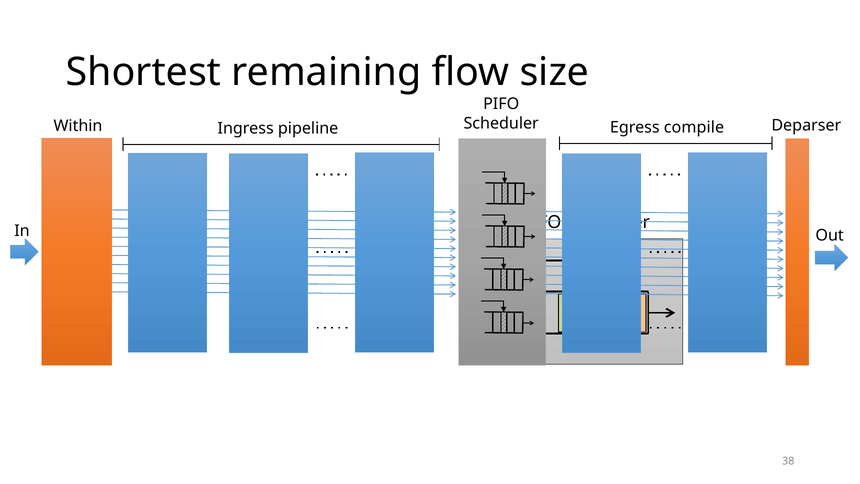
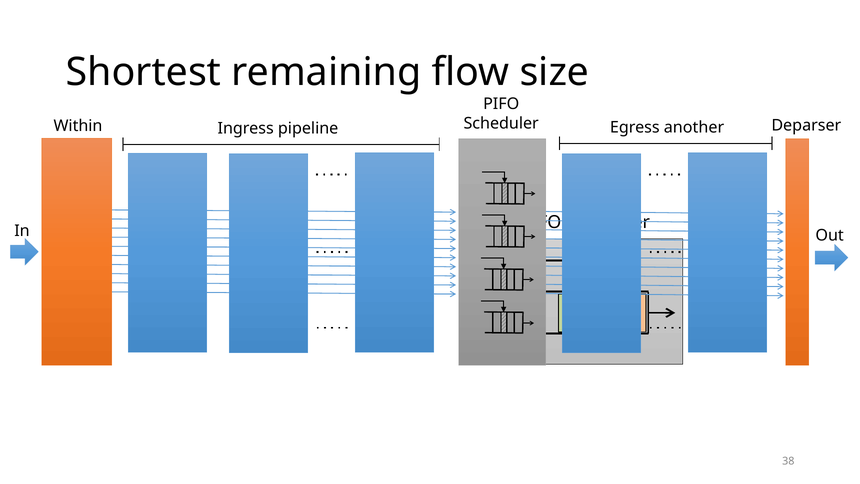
compile: compile -> another
